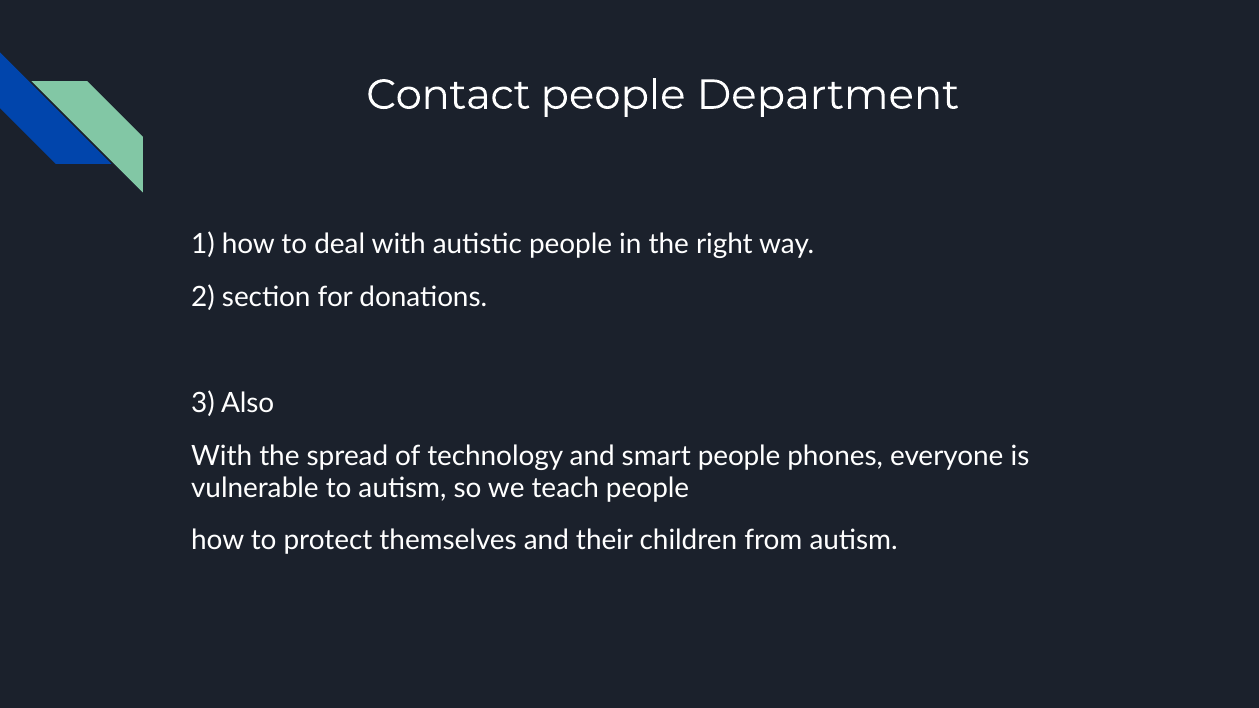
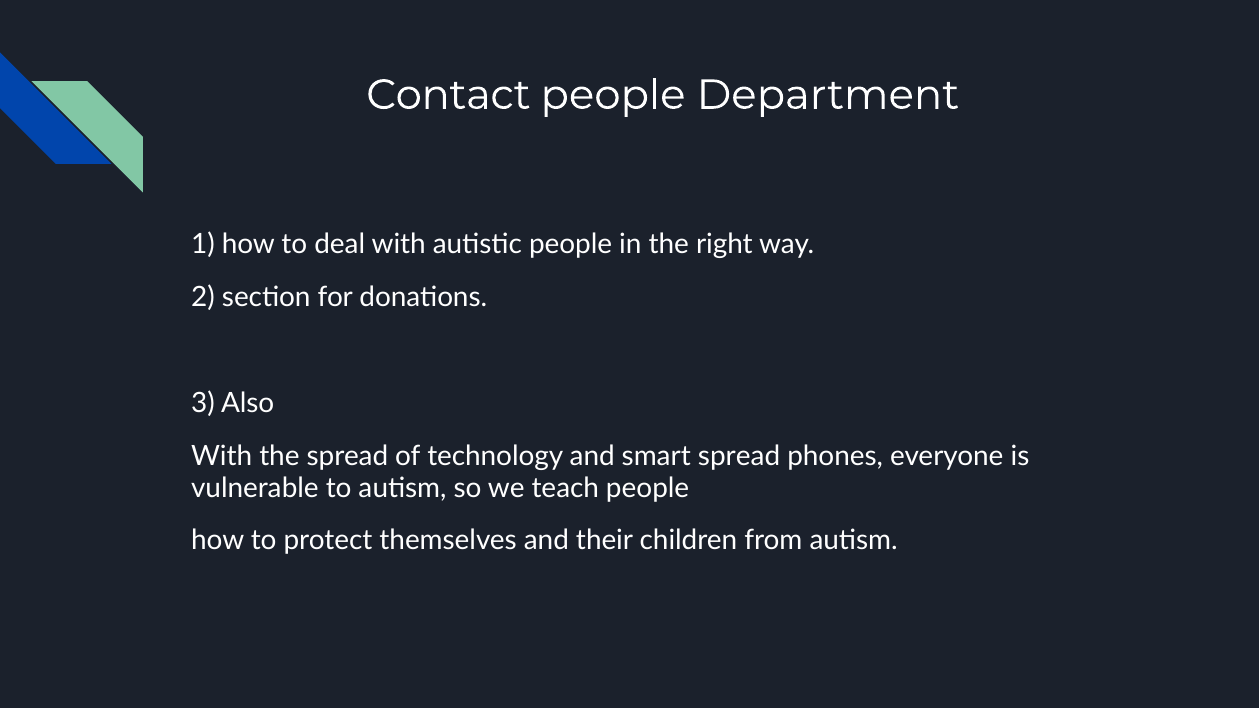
smart people: people -> spread
